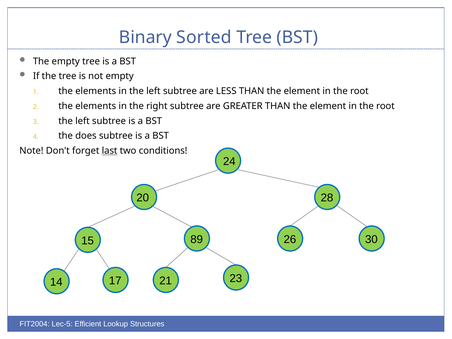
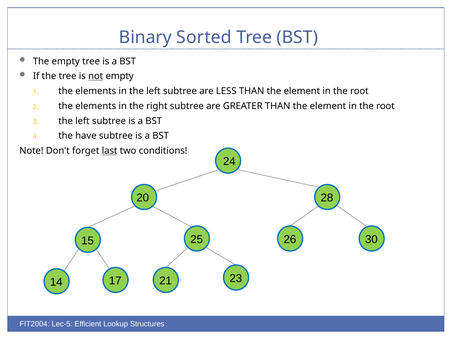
not underline: none -> present
does: does -> have
89: 89 -> 25
